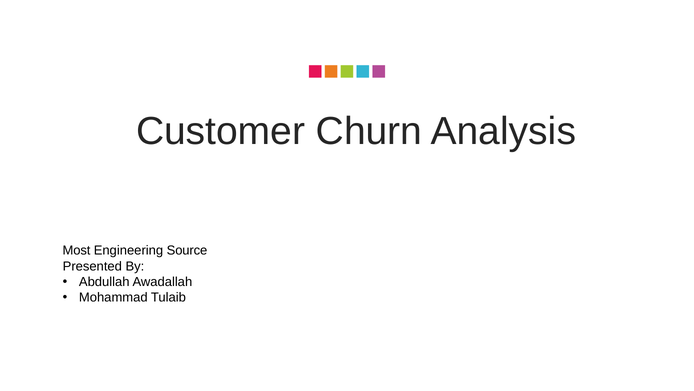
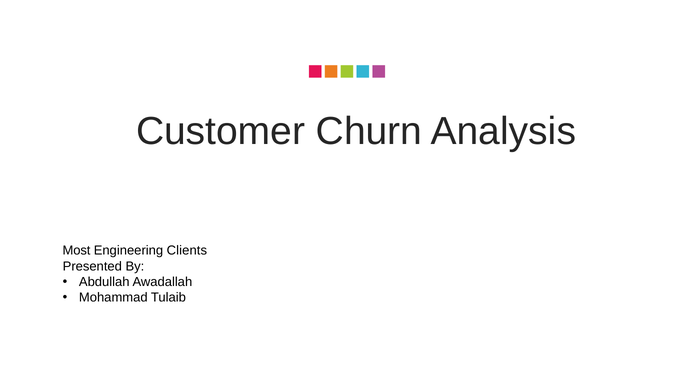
Source: Source -> Clients
